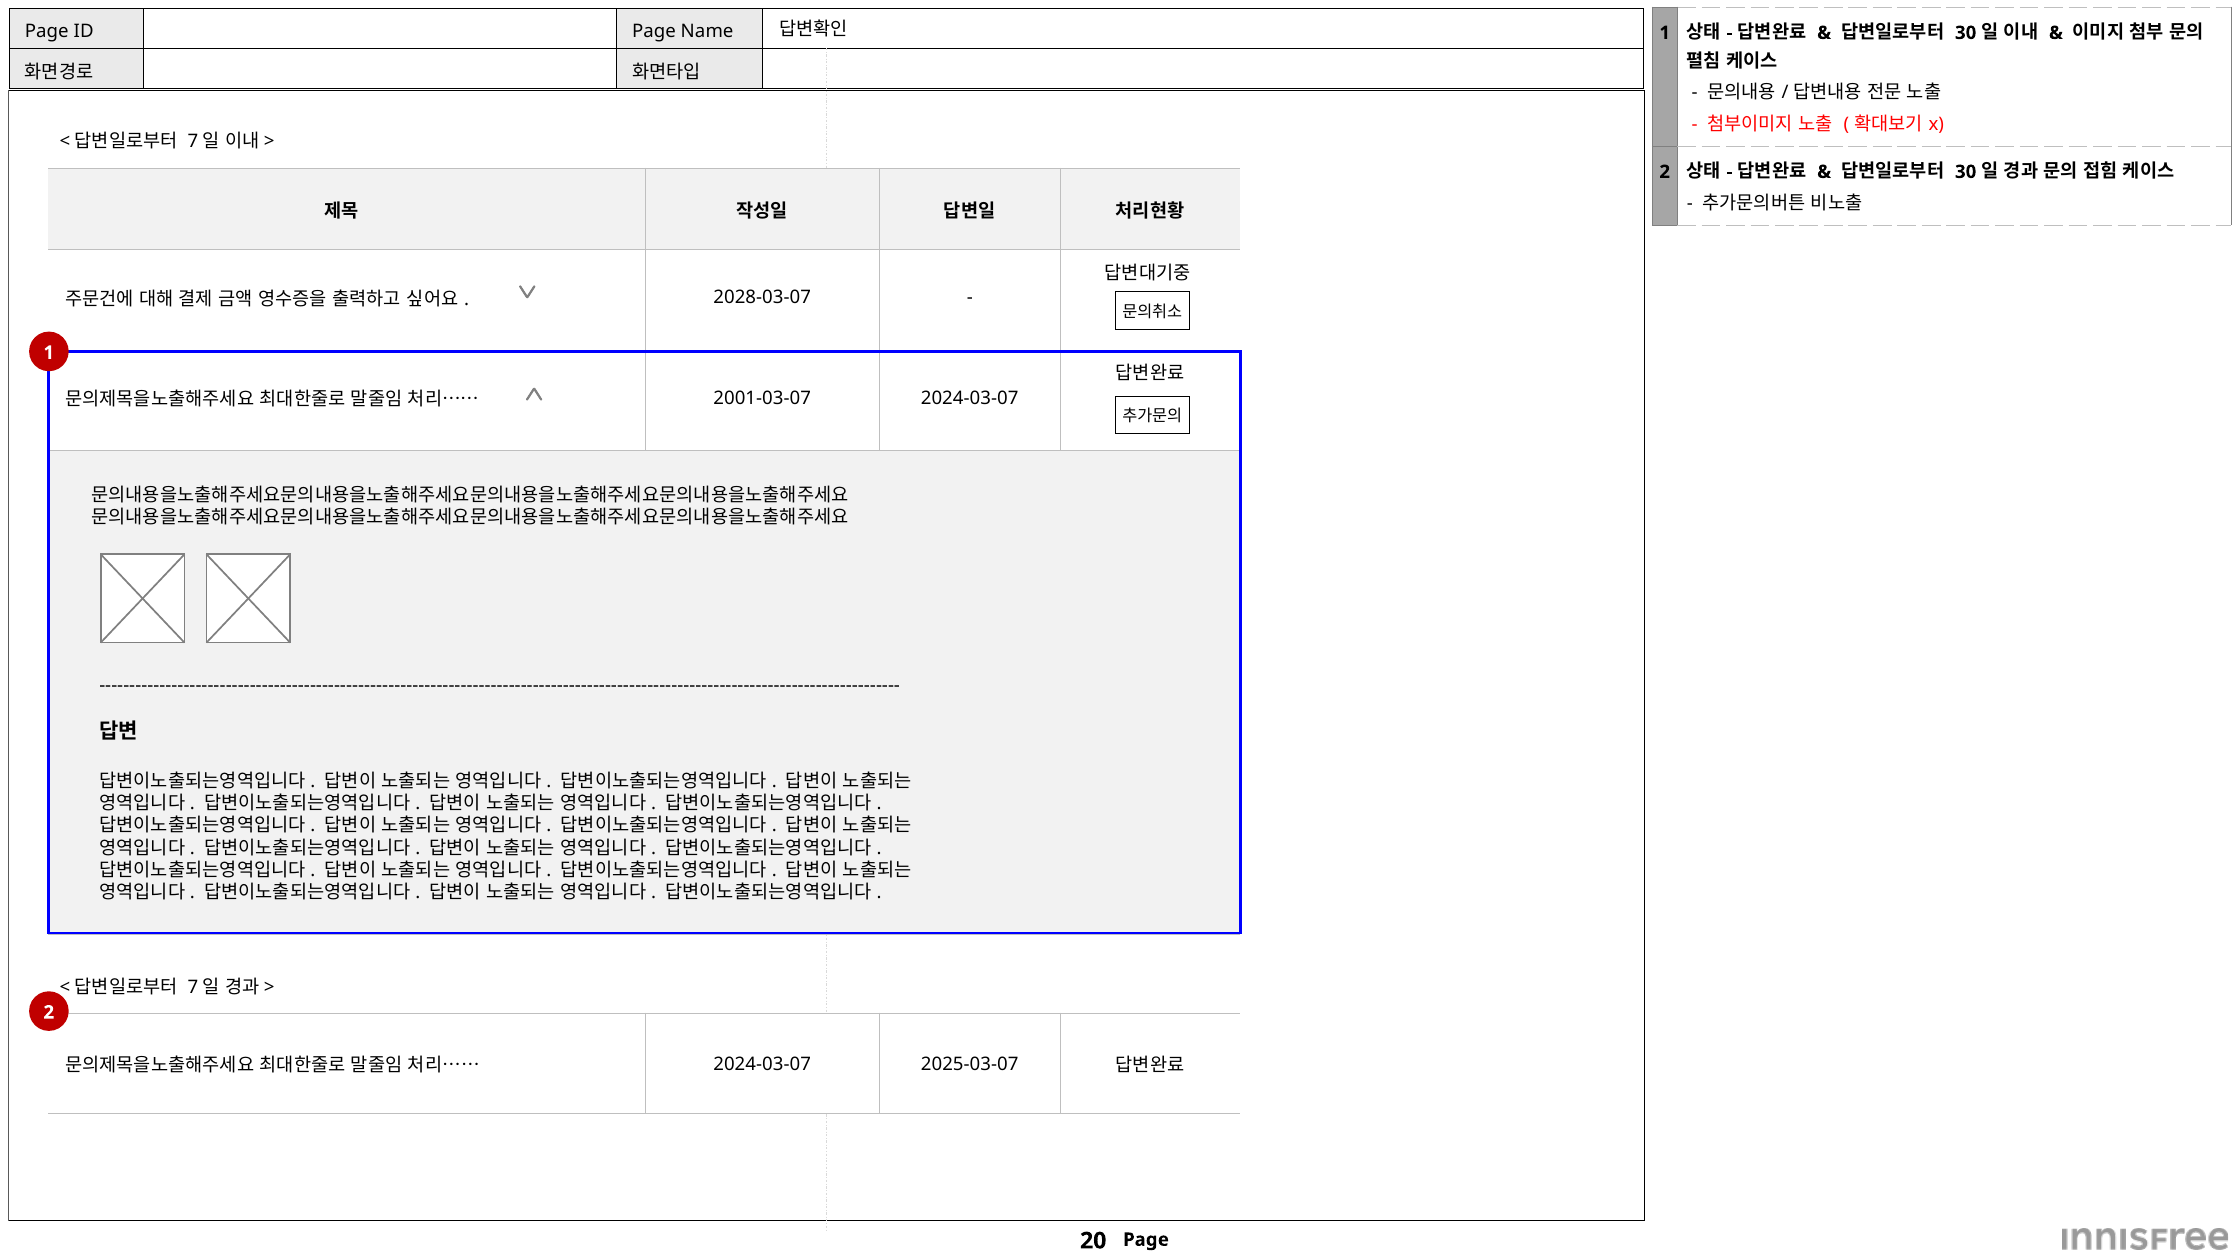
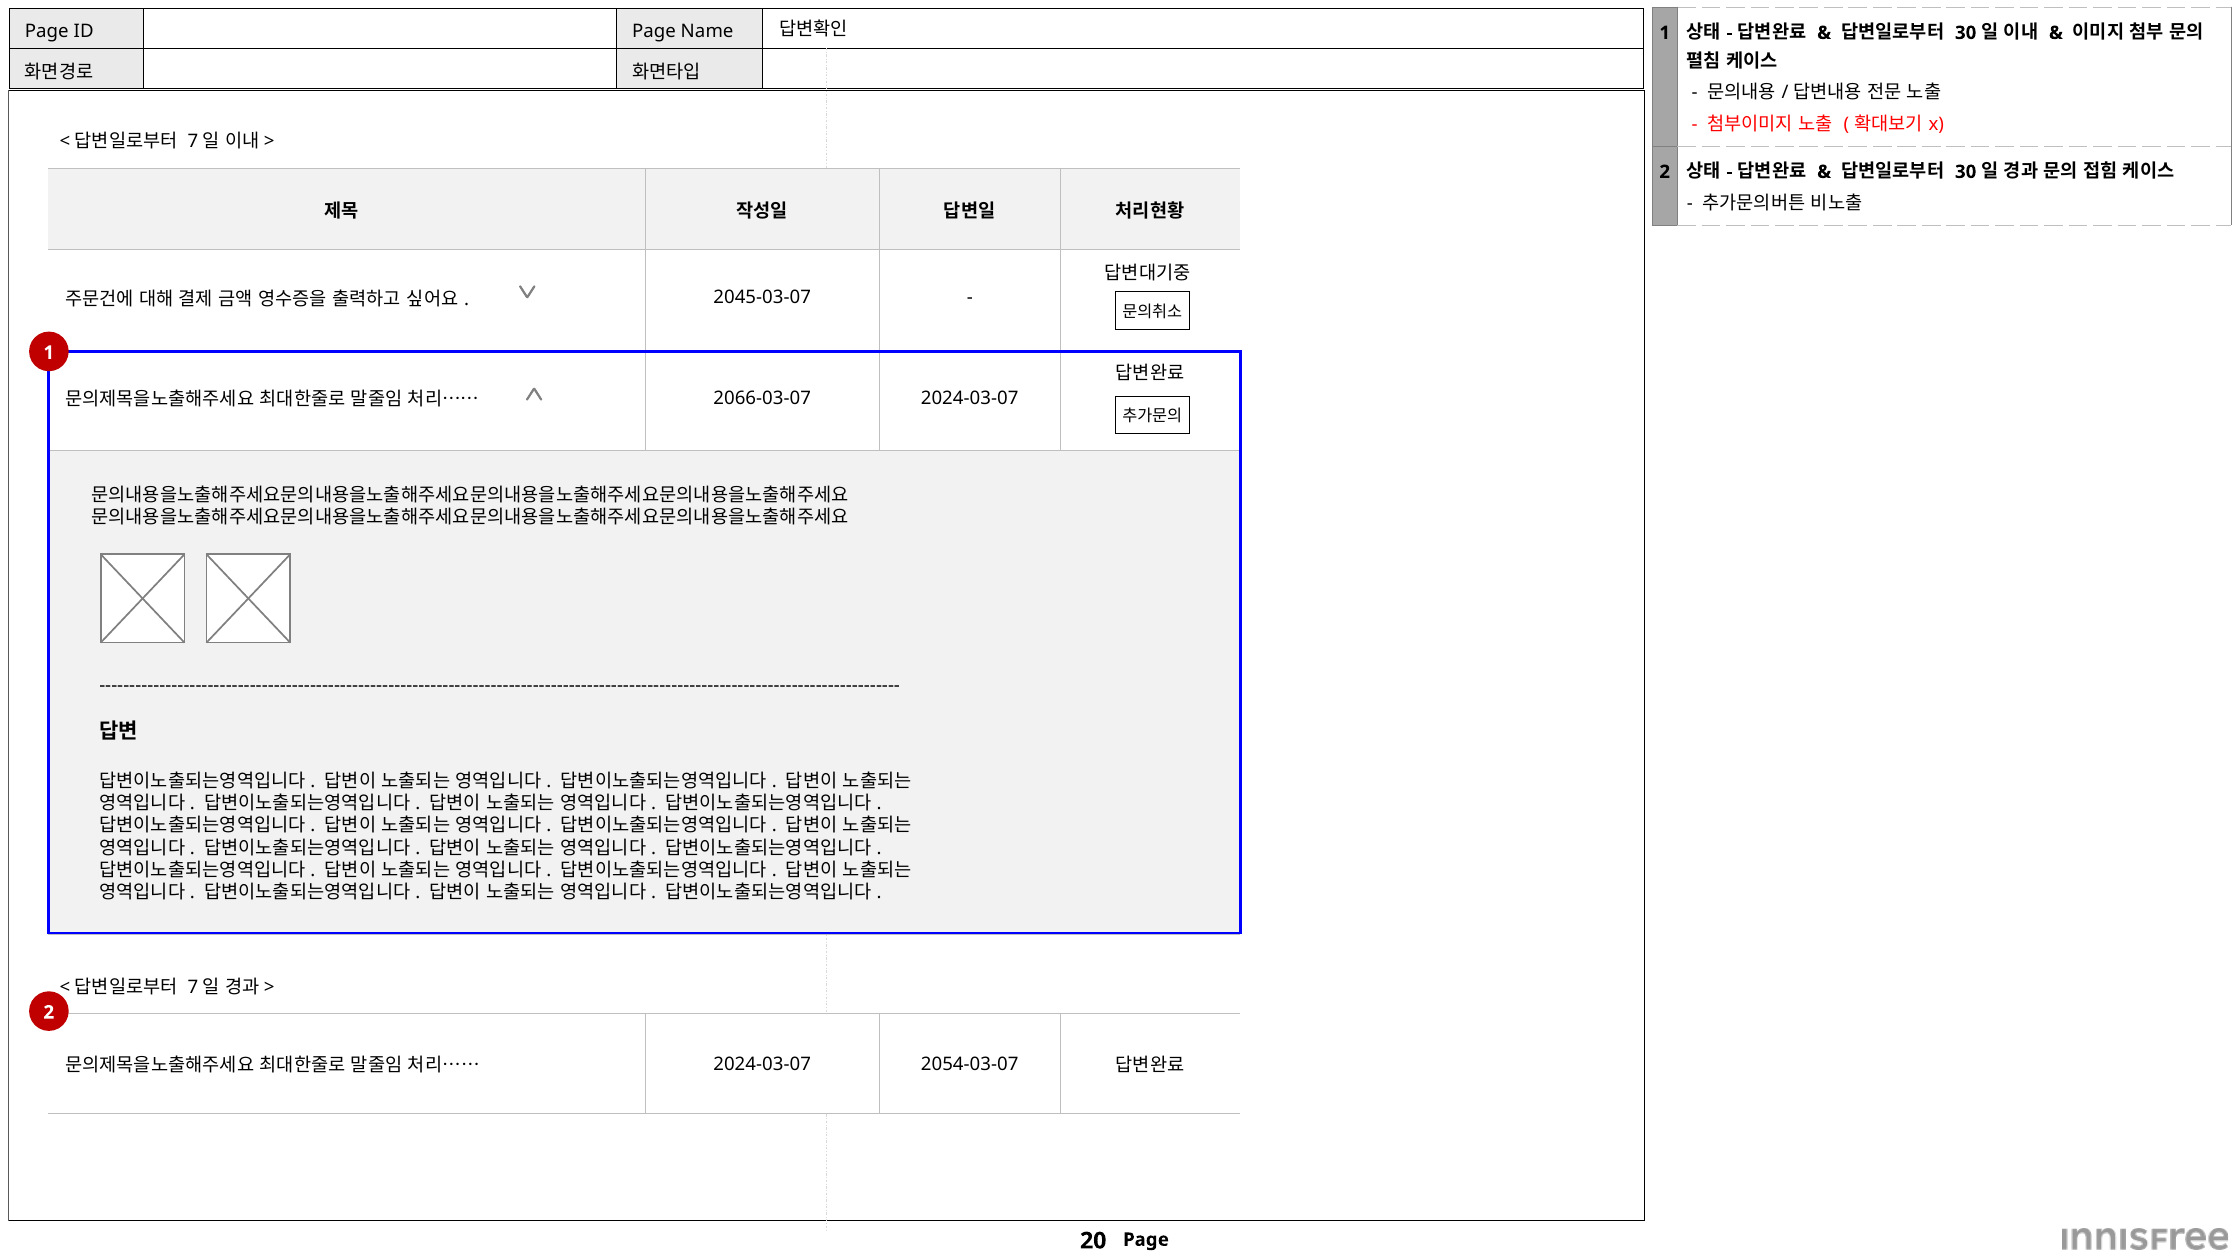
2028-03-07: 2028-03-07 -> 2045-03-07
2001-03-07: 2001-03-07 -> 2066-03-07
2025-03-07: 2025-03-07 -> 2054-03-07
